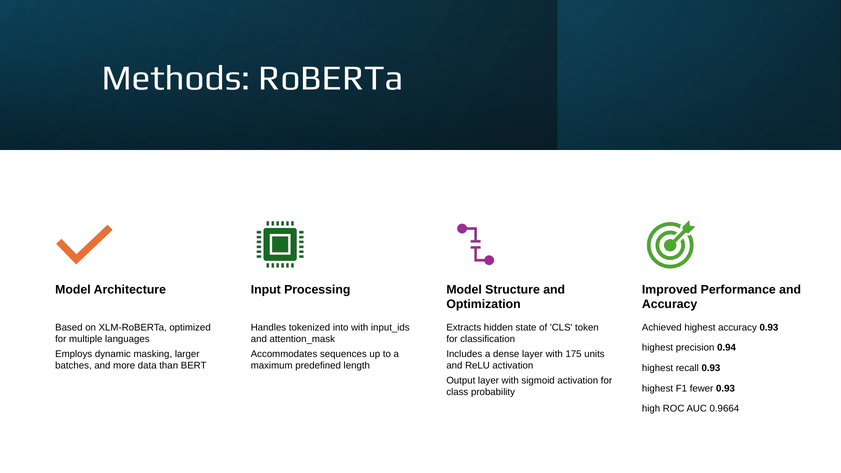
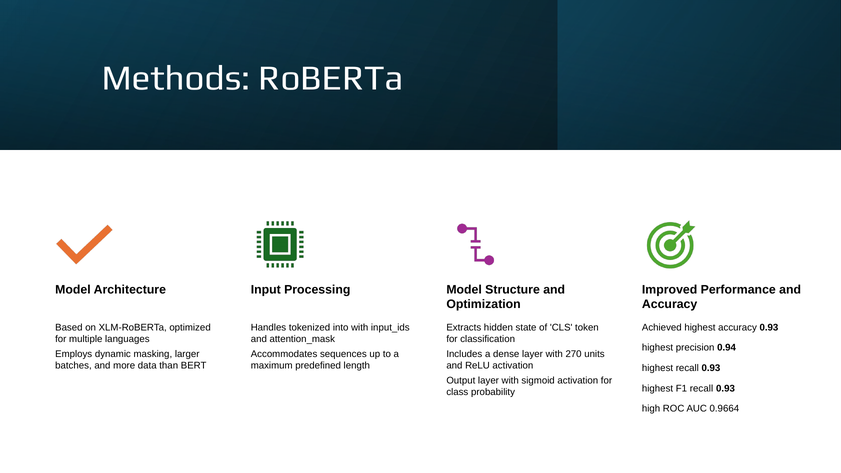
175: 175 -> 270
F1 fewer: fewer -> recall
